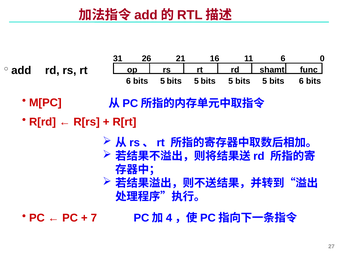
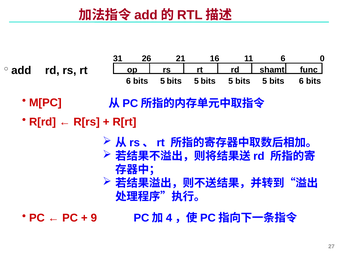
7: 7 -> 9
